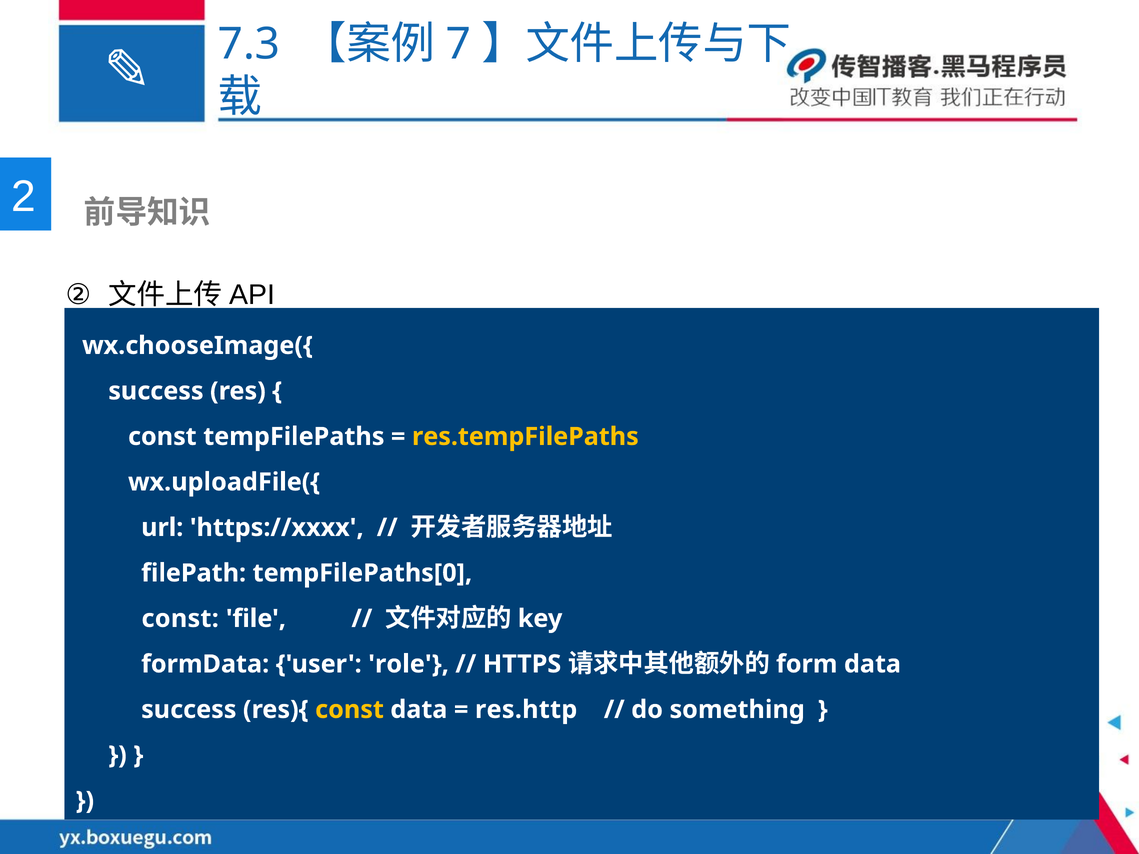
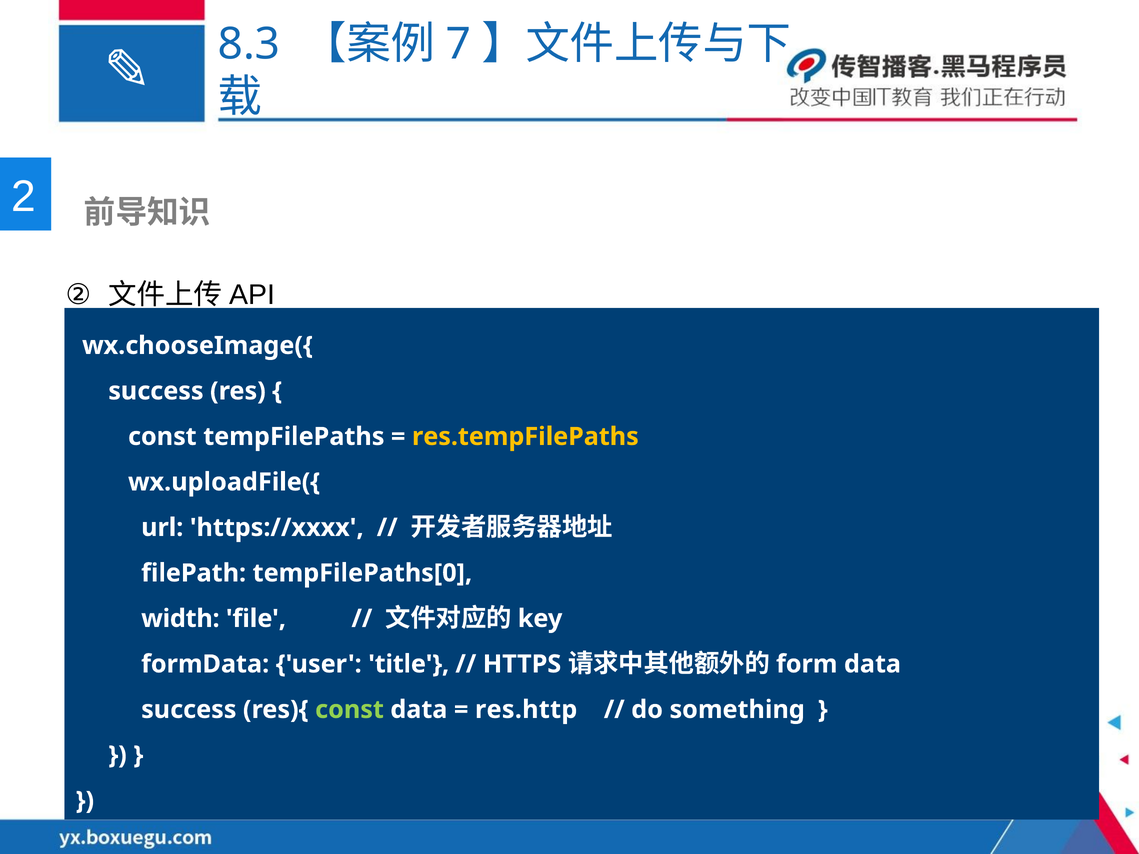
7.3: 7.3 -> 8.3
const at (180, 619): const -> width
role: role -> title
const at (350, 710) colour: yellow -> light green
